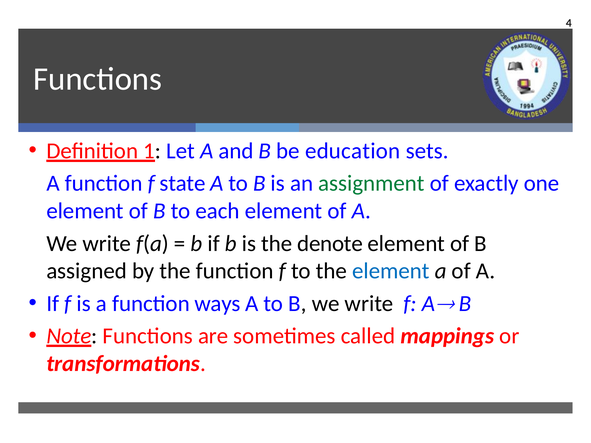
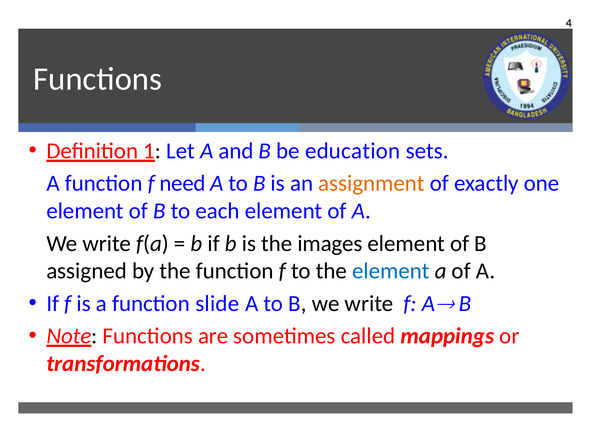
state: state -> need
assignment colour: green -> orange
denote: denote -> images
ways: ways -> slide
